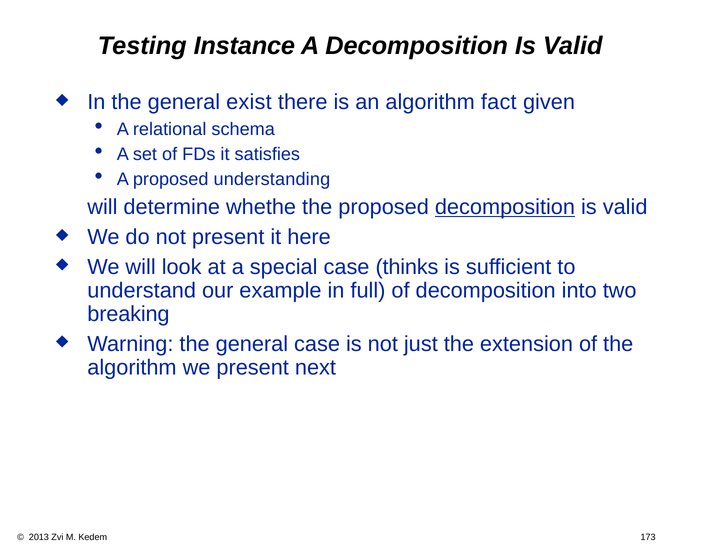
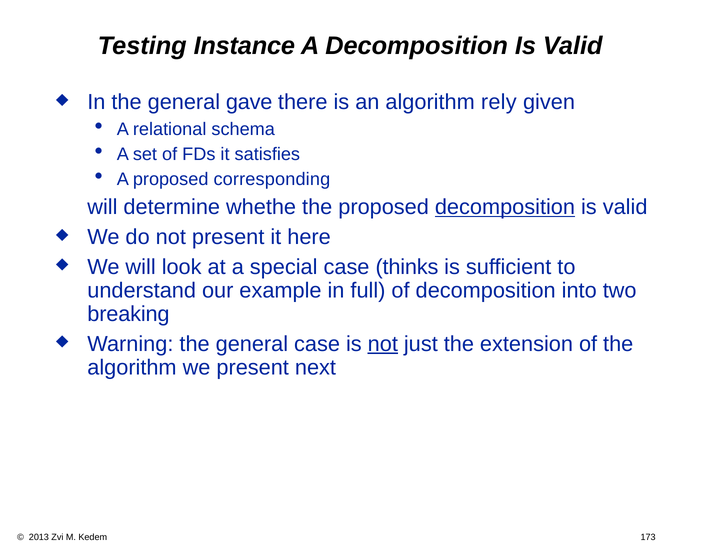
exist: exist -> gave
fact: fact -> rely
understanding: understanding -> corresponding
not at (383, 344) underline: none -> present
